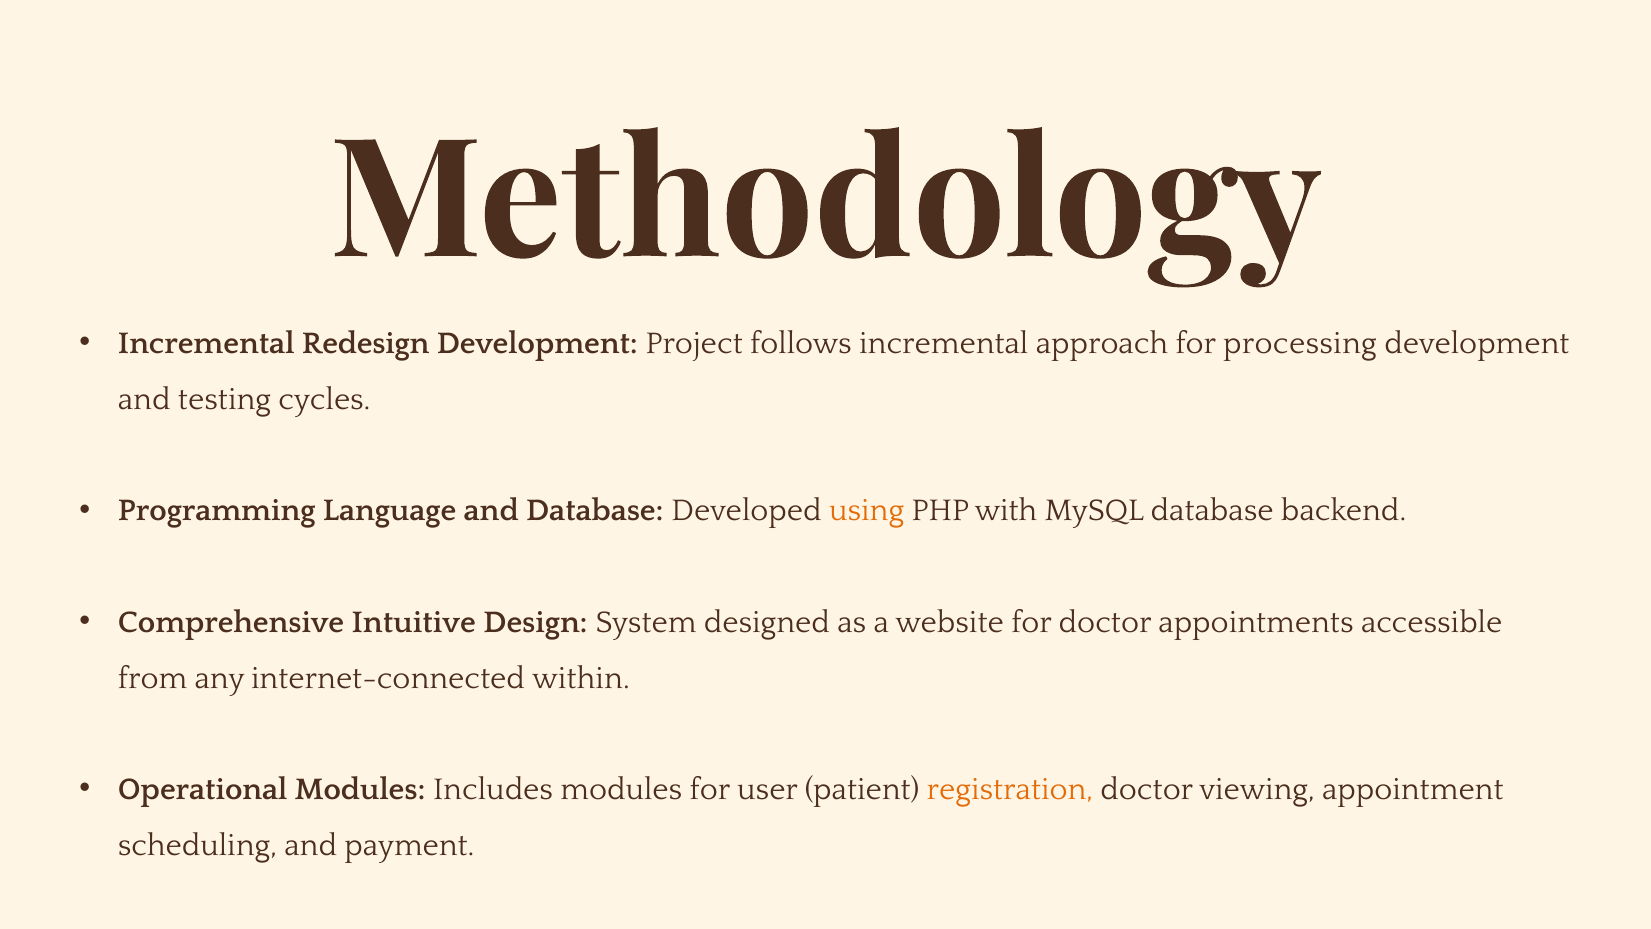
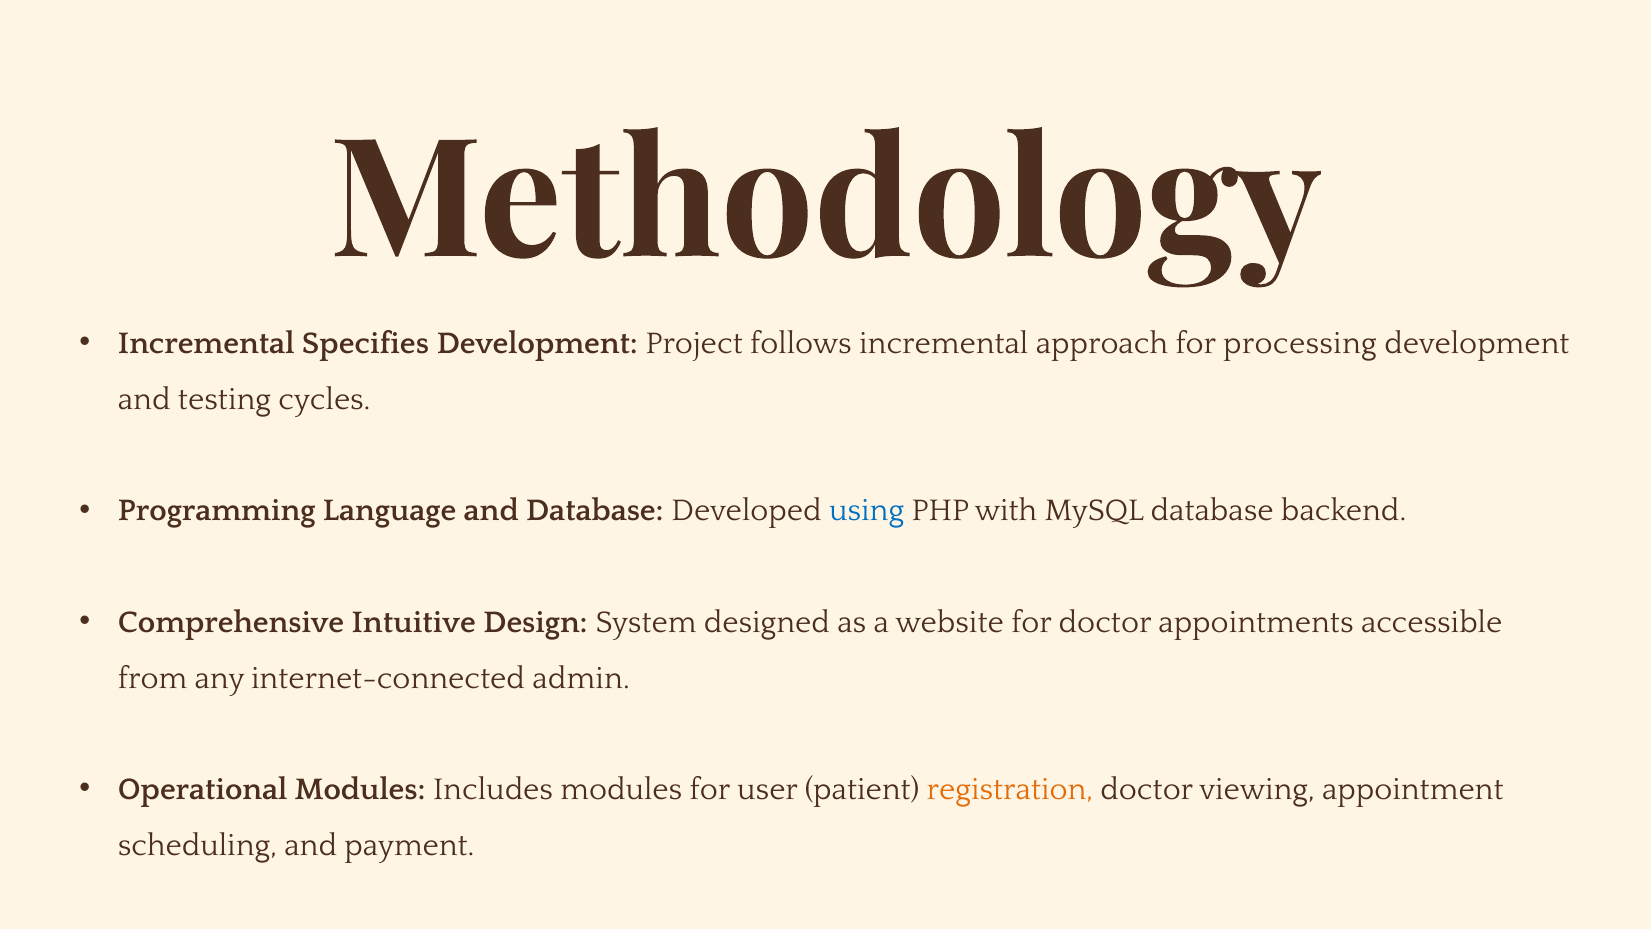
Redesign: Redesign -> Specifies
using colour: orange -> blue
within: within -> admin
